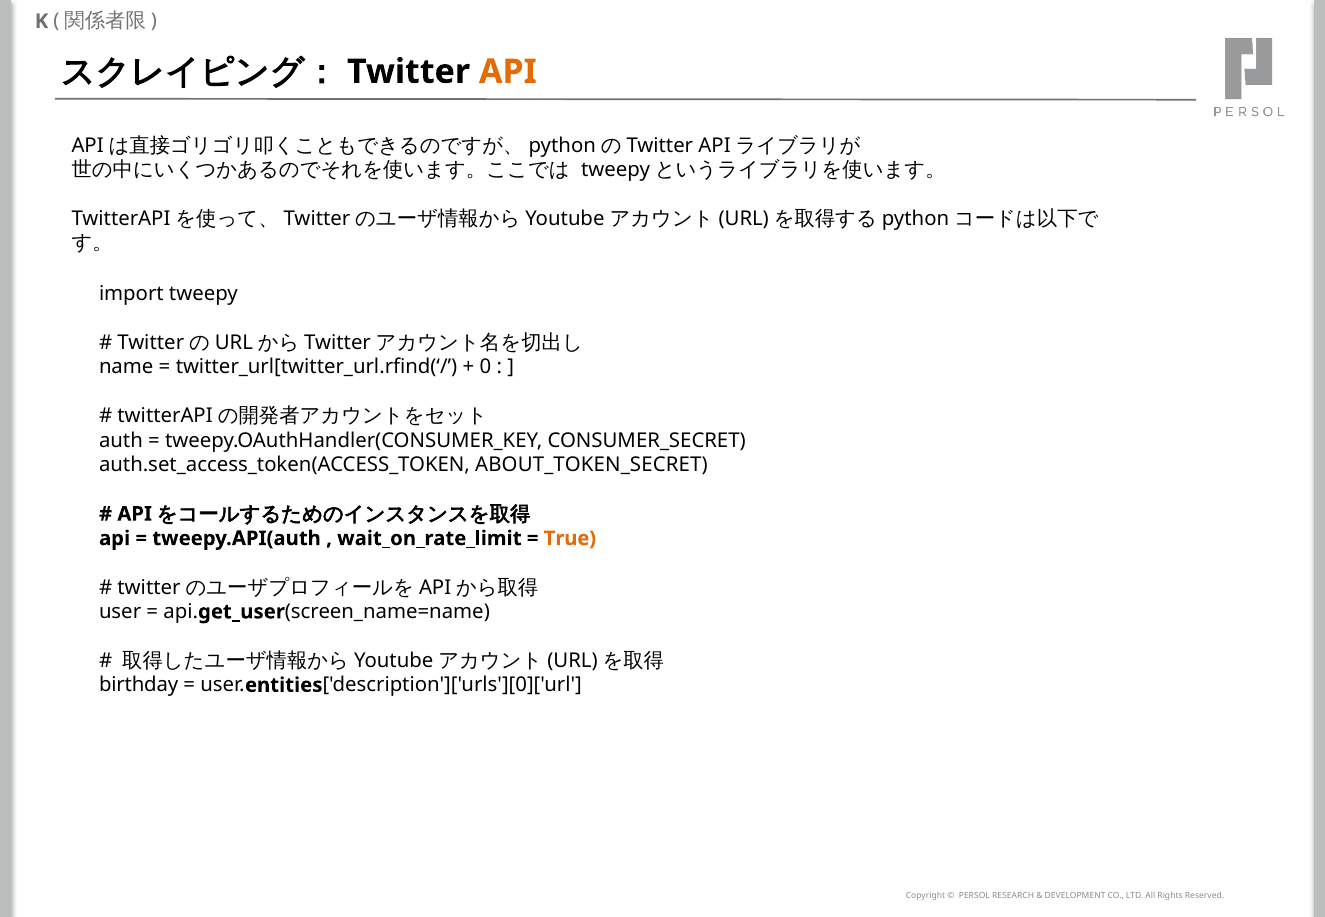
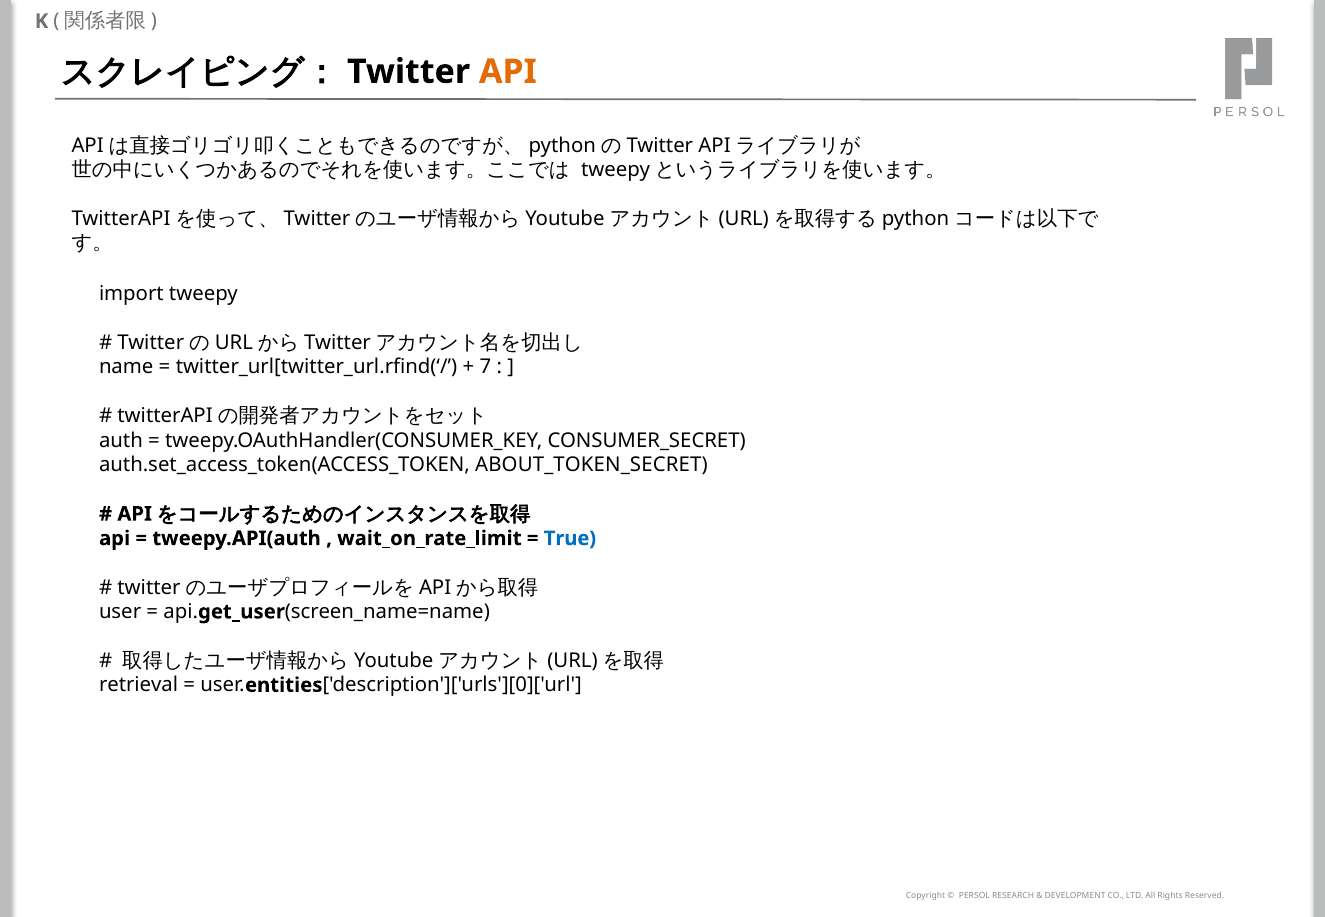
0: 0 -> 7
True colour: orange -> blue
birthday: birthday -> retrieval
